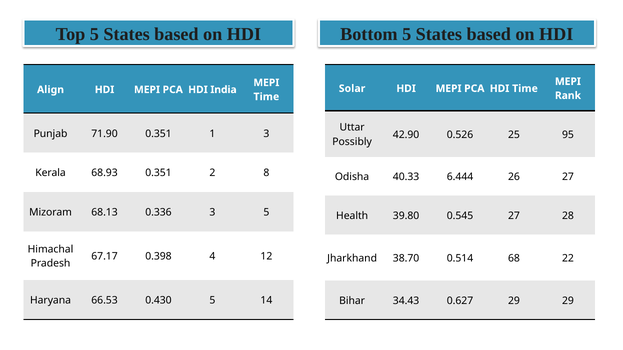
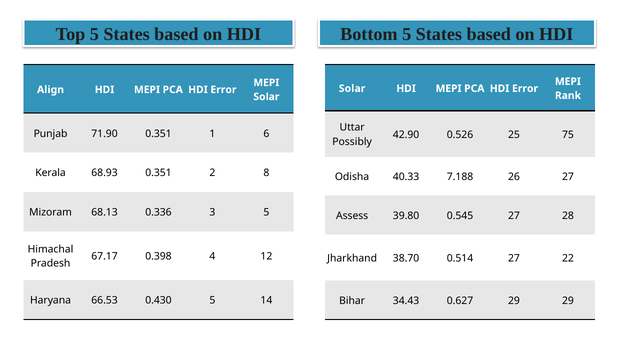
Time at (525, 89): Time -> Error
India at (224, 90): India -> Error
Time at (266, 97): Time -> Solar
1 3: 3 -> 6
95: 95 -> 75
6.444: 6.444 -> 7.188
Health: Health -> Assess
0.514 68: 68 -> 27
